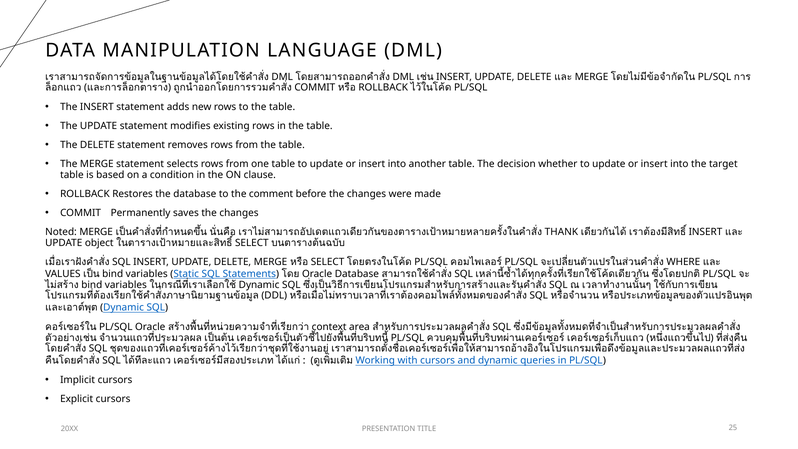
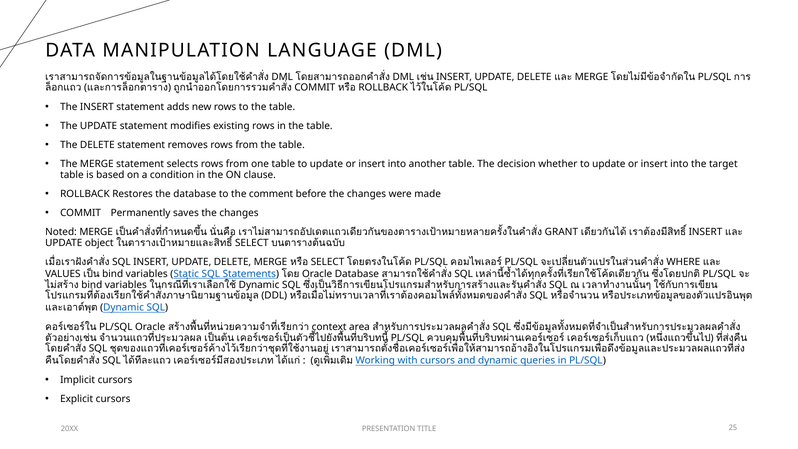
THANK: THANK -> GRANT
